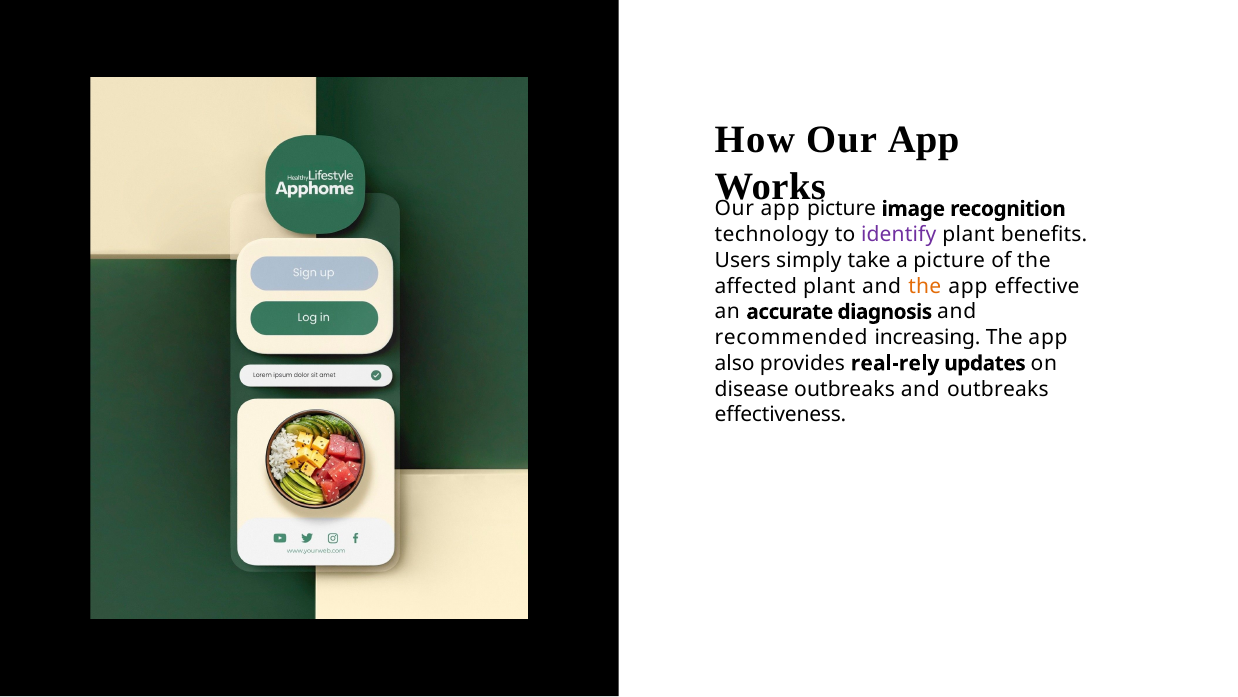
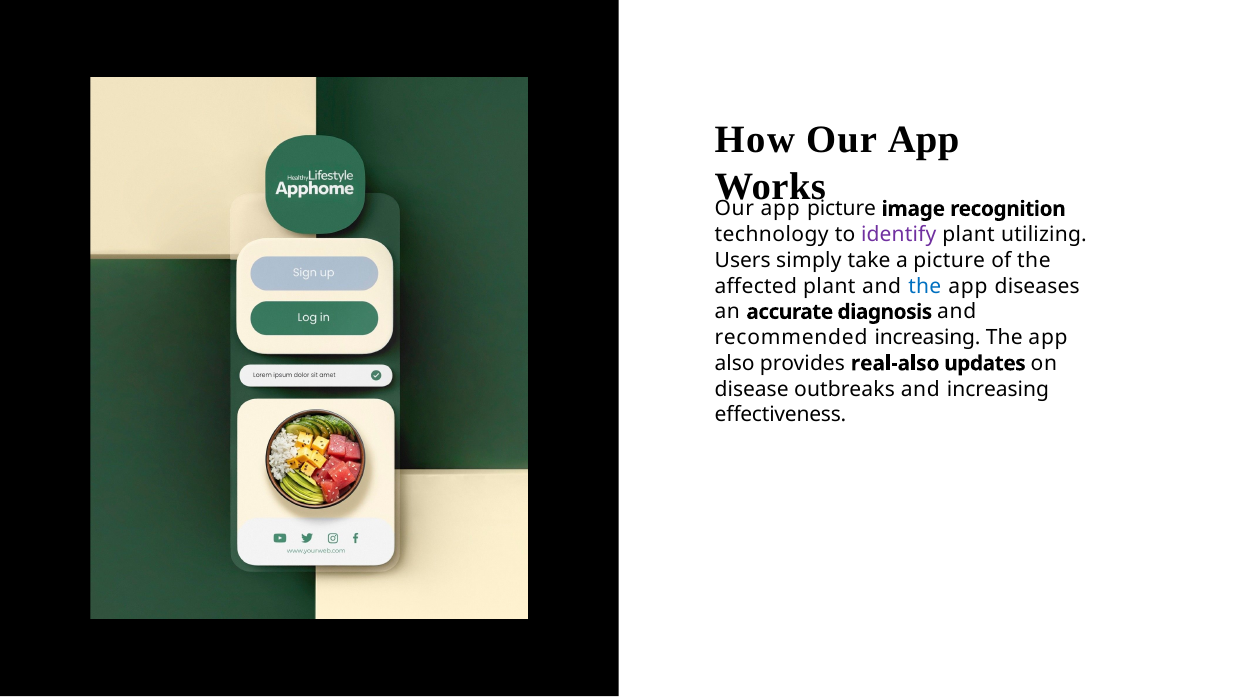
beneﬁts: beneﬁts -> utilizing
the at (925, 286) colour: orange -> blue
effective: effective -> diseases
real-rely: real-rely -> real-also
and outbreaks: outbreaks -> increasing
